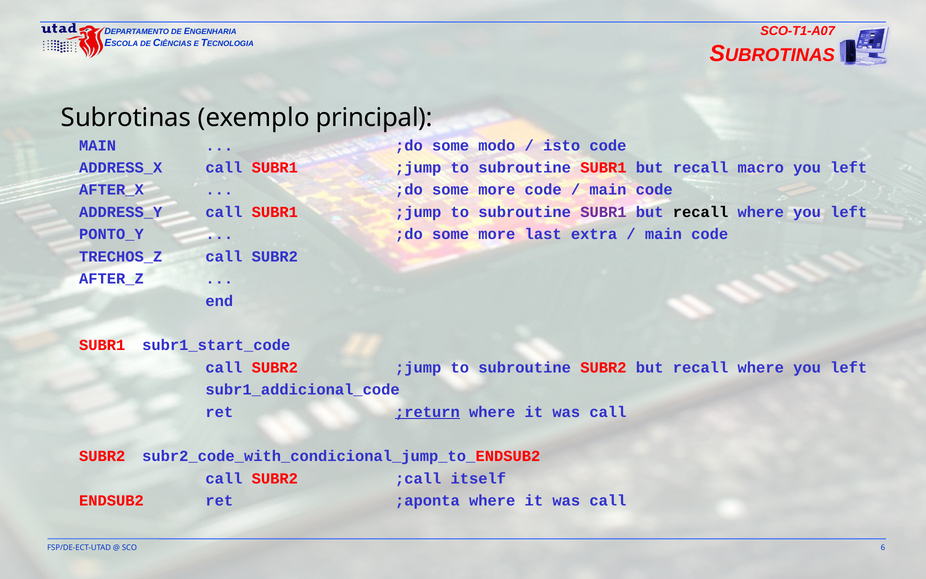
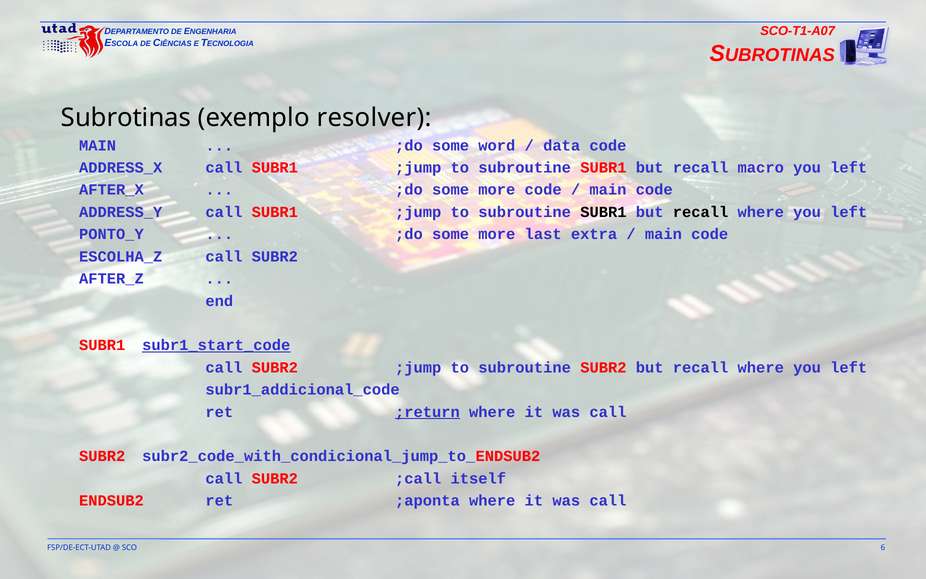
principal: principal -> resolver
modo: modo -> word
isto: isto -> data
SUBR1 at (603, 212) colour: purple -> black
TRECHOS_Z: TRECHOS_Z -> ESCOLHA_Z
subr1_start_code underline: none -> present
